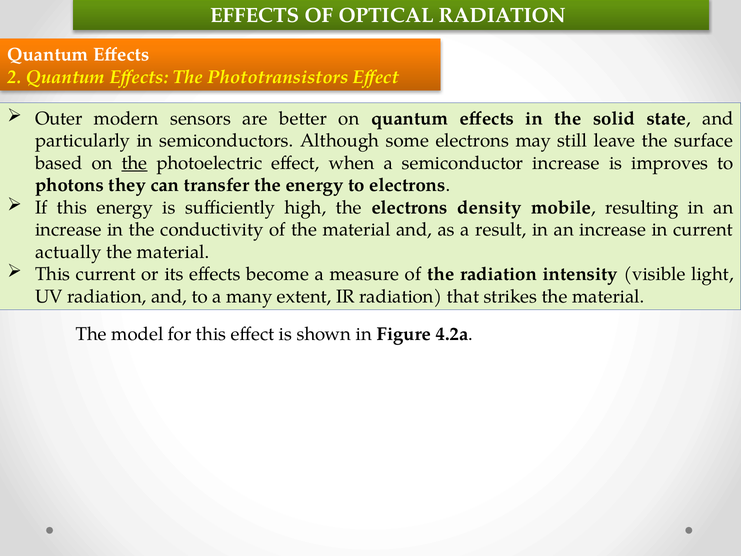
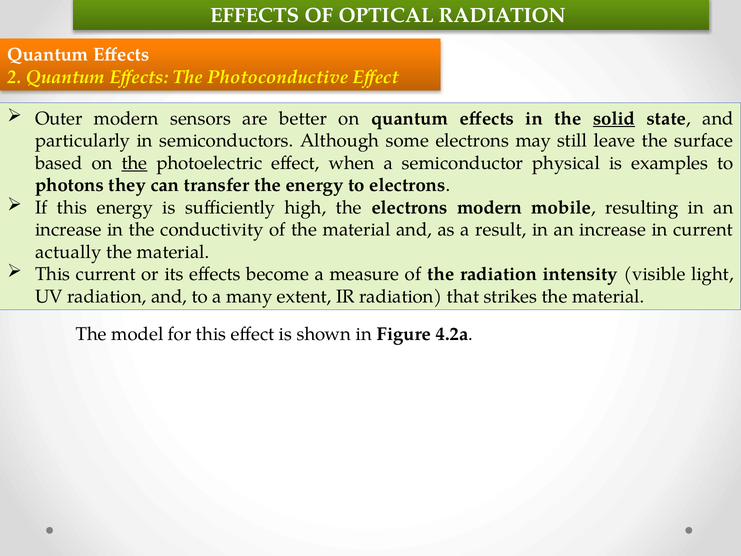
Phototransistors: Phototransistors -> Photoconductive
solid underline: none -> present
semiconductor increase: increase -> physical
improves: improves -> examples
electrons density: density -> modern
